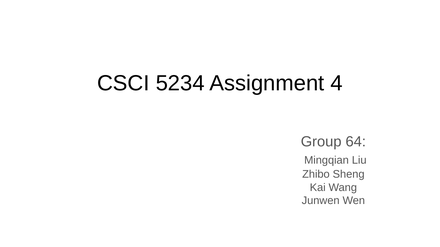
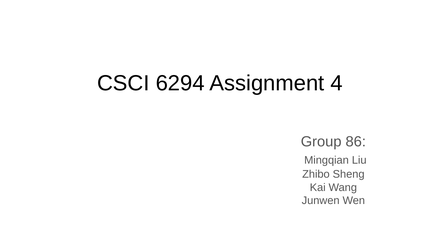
5234: 5234 -> 6294
64: 64 -> 86
